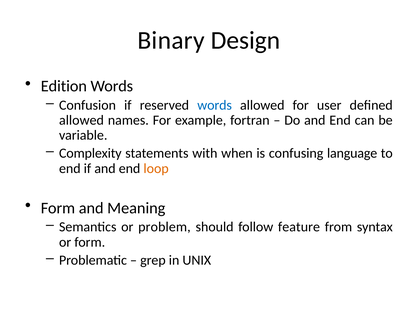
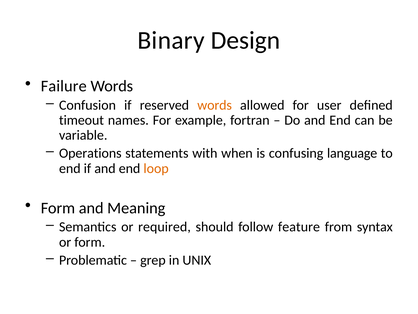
Edition: Edition -> Failure
words at (215, 105) colour: blue -> orange
allowed at (81, 120): allowed -> timeout
Complexity: Complexity -> Operations
problem: problem -> required
